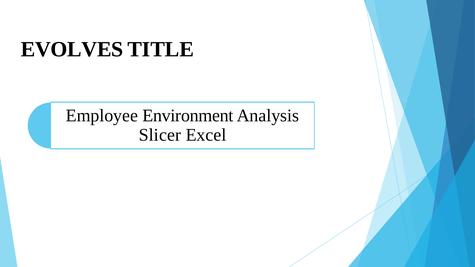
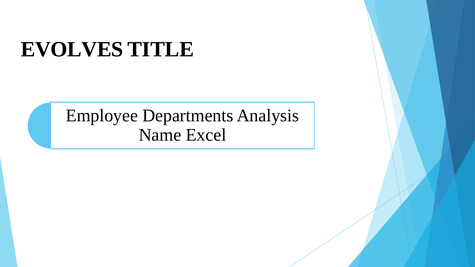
Environment: Environment -> Departments
Slicer: Slicer -> Name
